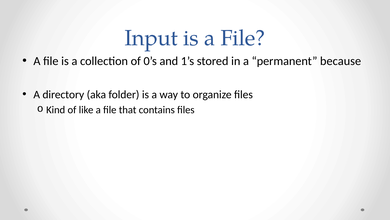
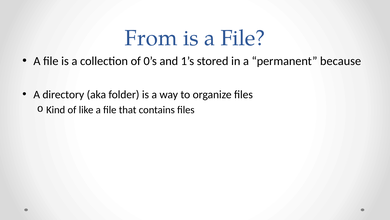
Input: Input -> From
